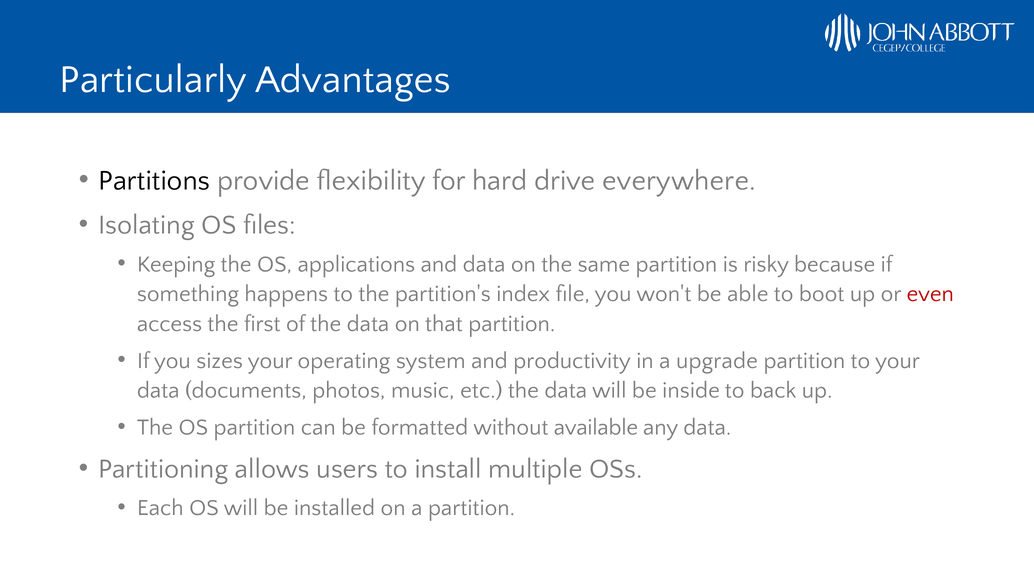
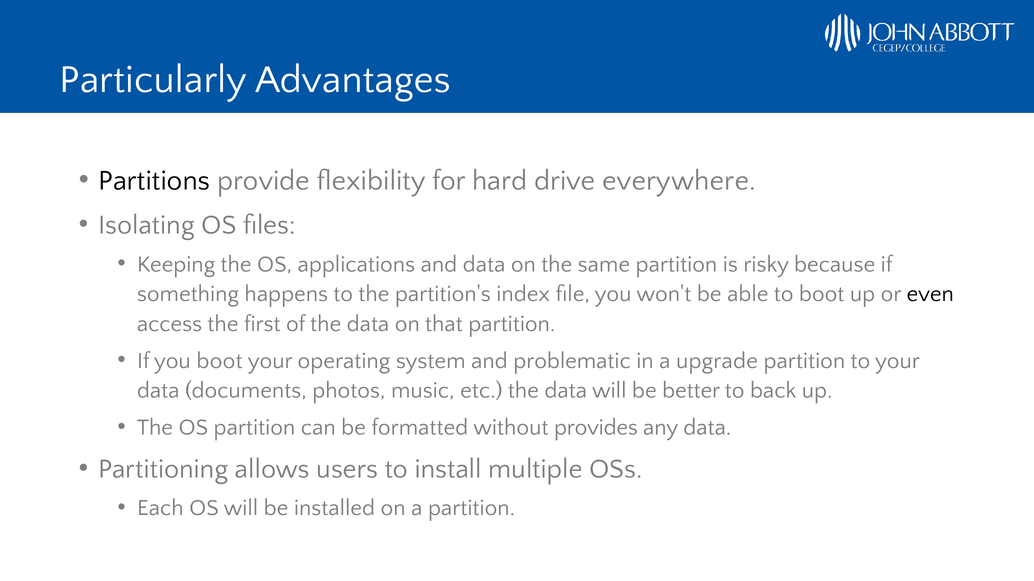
even colour: red -> black
you sizes: sizes -> boot
productivity: productivity -> problematic
inside: inside -> better
available: available -> provides
